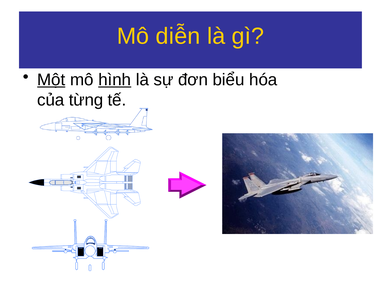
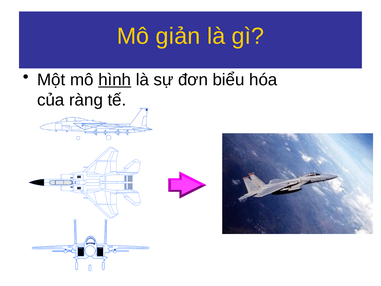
diễn: diễn -> giản
Một underline: present -> none
từng: từng -> ràng
